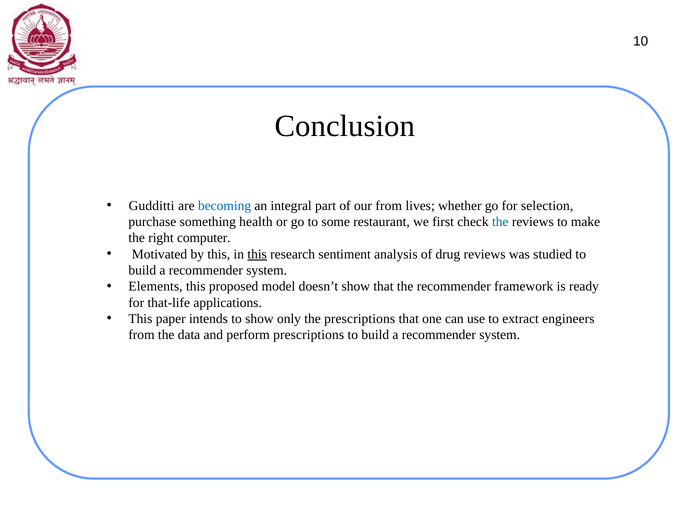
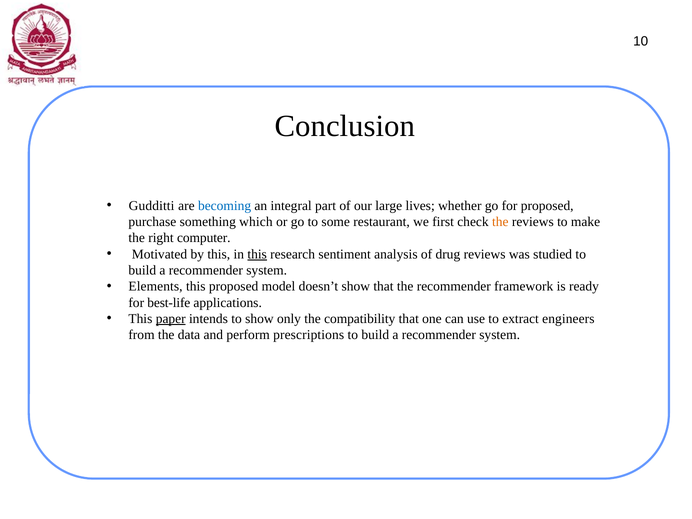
our from: from -> large
for selection: selection -> proposed
health: health -> which
the at (500, 222) colour: blue -> orange
that-life: that-life -> best-life
paper underline: none -> present
the prescriptions: prescriptions -> compatibility
